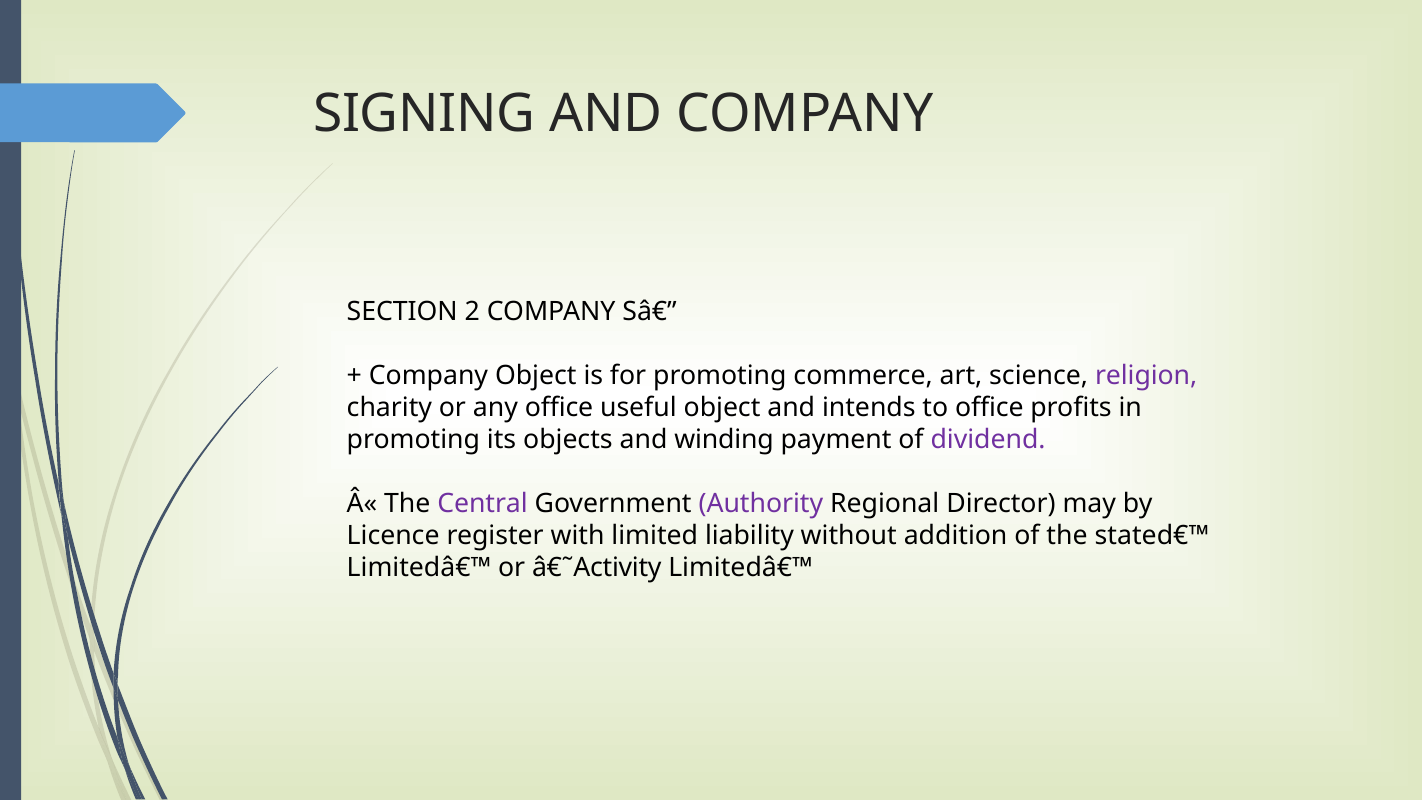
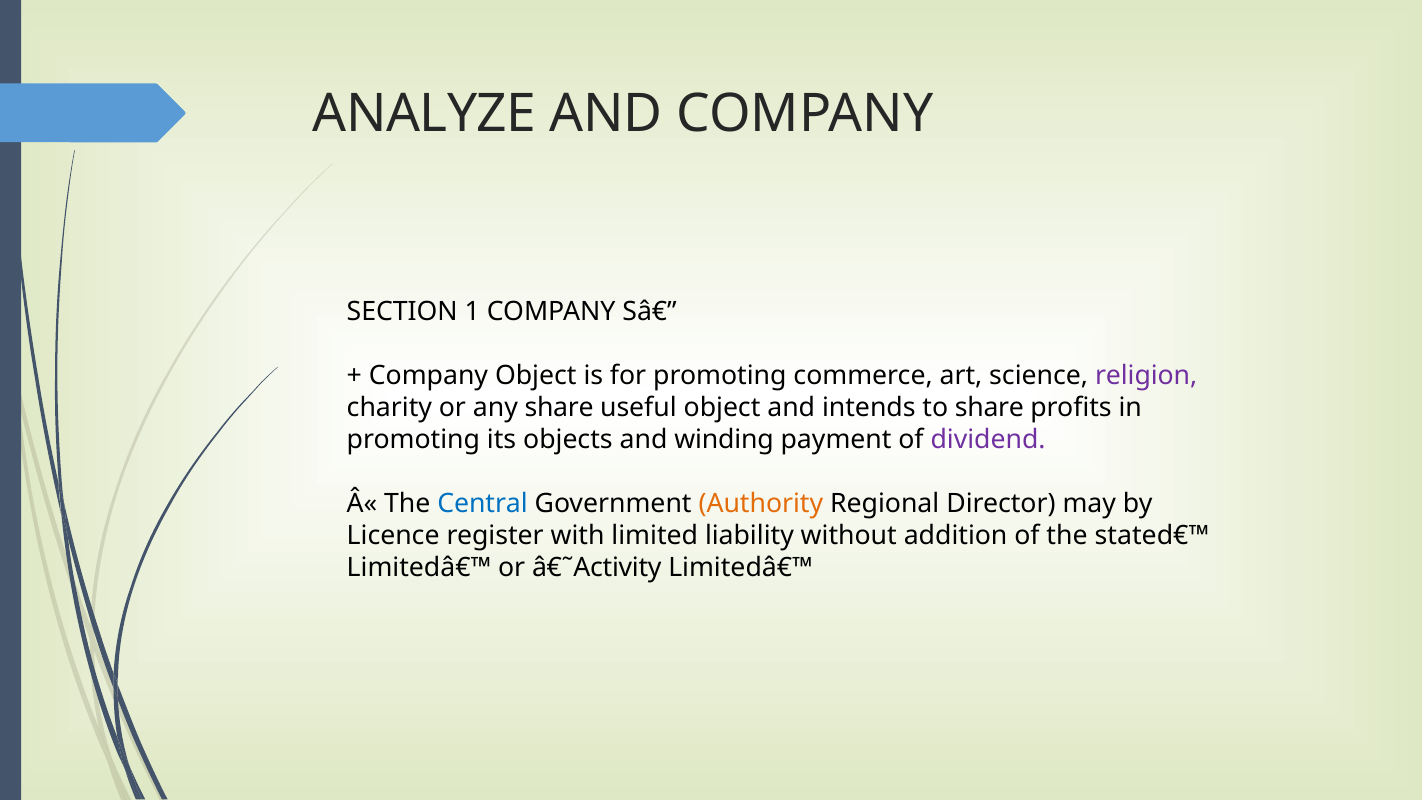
SIGNING: SIGNING -> ANALYZE
2: 2 -> 1
any office: office -> share
to office: office -> share
Central colour: purple -> blue
Authority colour: purple -> orange
